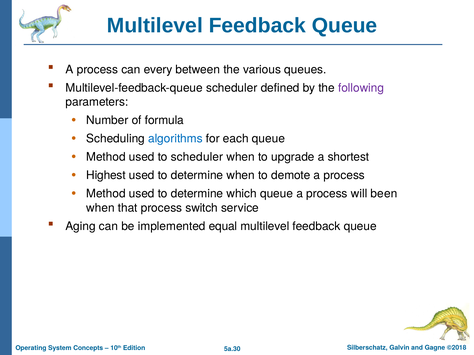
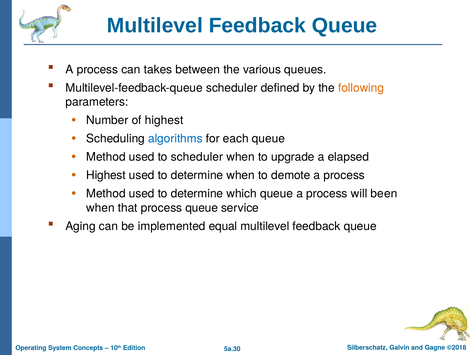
every: every -> takes
following colour: purple -> orange
of formula: formula -> highest
shortest: shortest -> elapsed
process switch: switch -> queue
